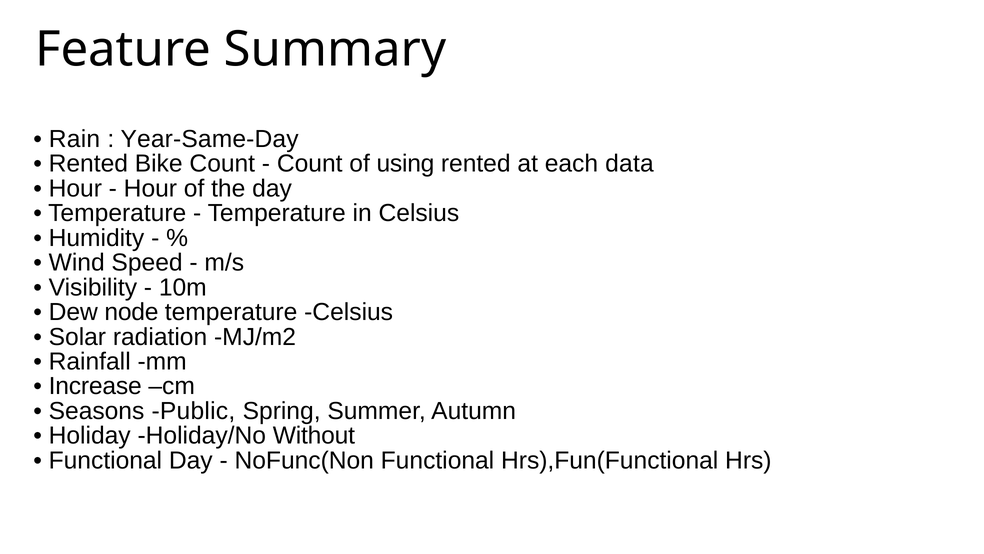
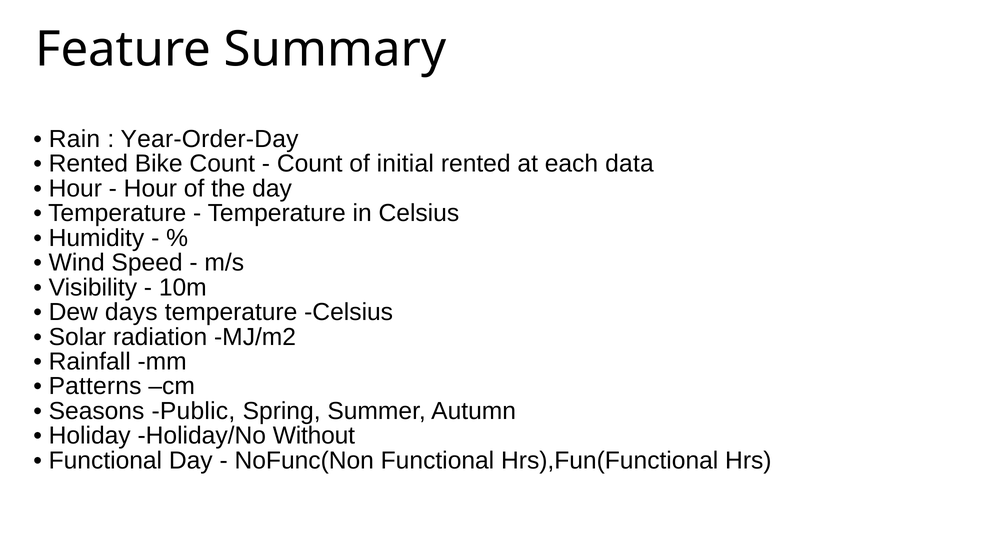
Year-Same-Day: Year-Same-Day -> Year-Order-Day
using: using -> initial
node: node -> days
Increase: Increase -> Patterns
